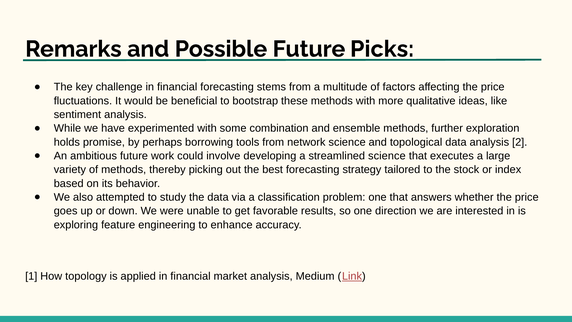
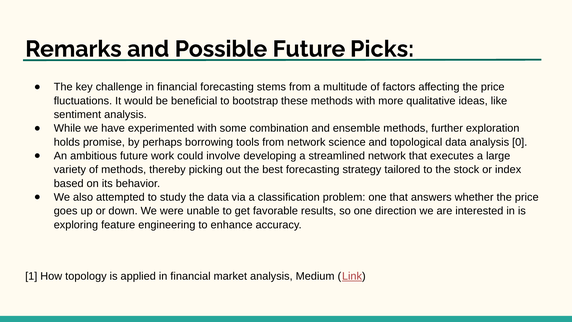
2: 2 -> 0
streamlined science: science -> network
